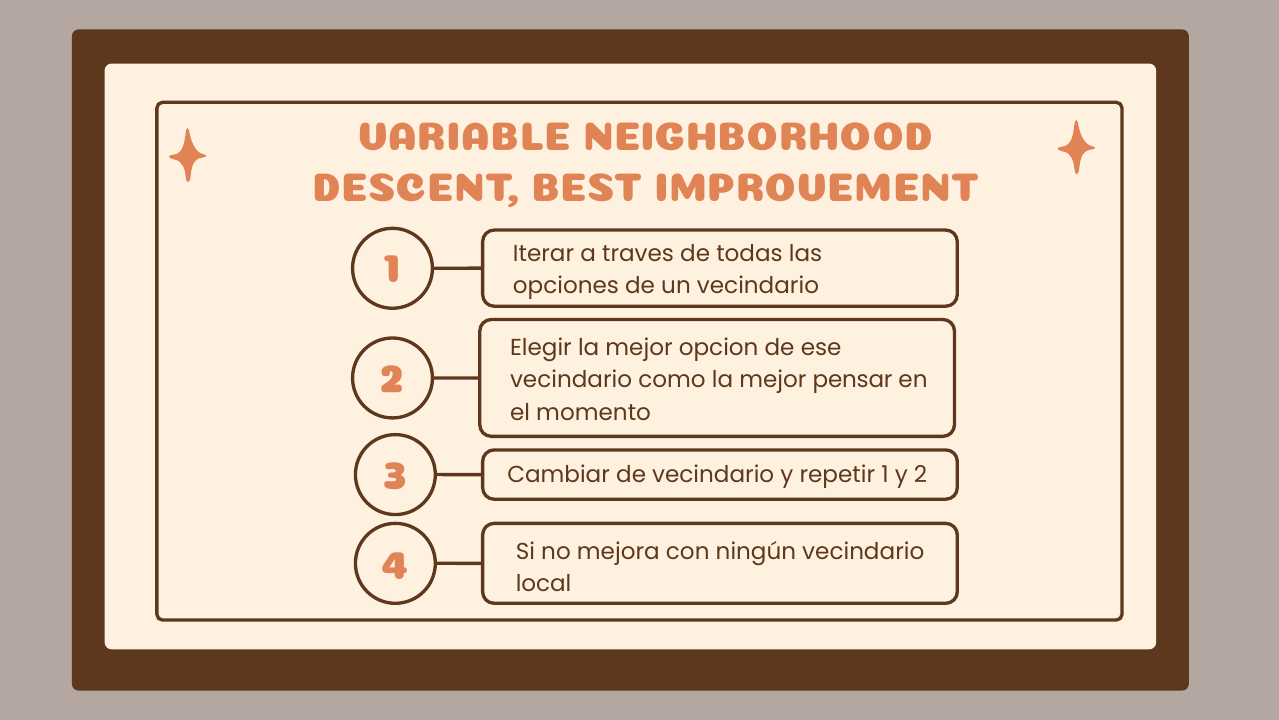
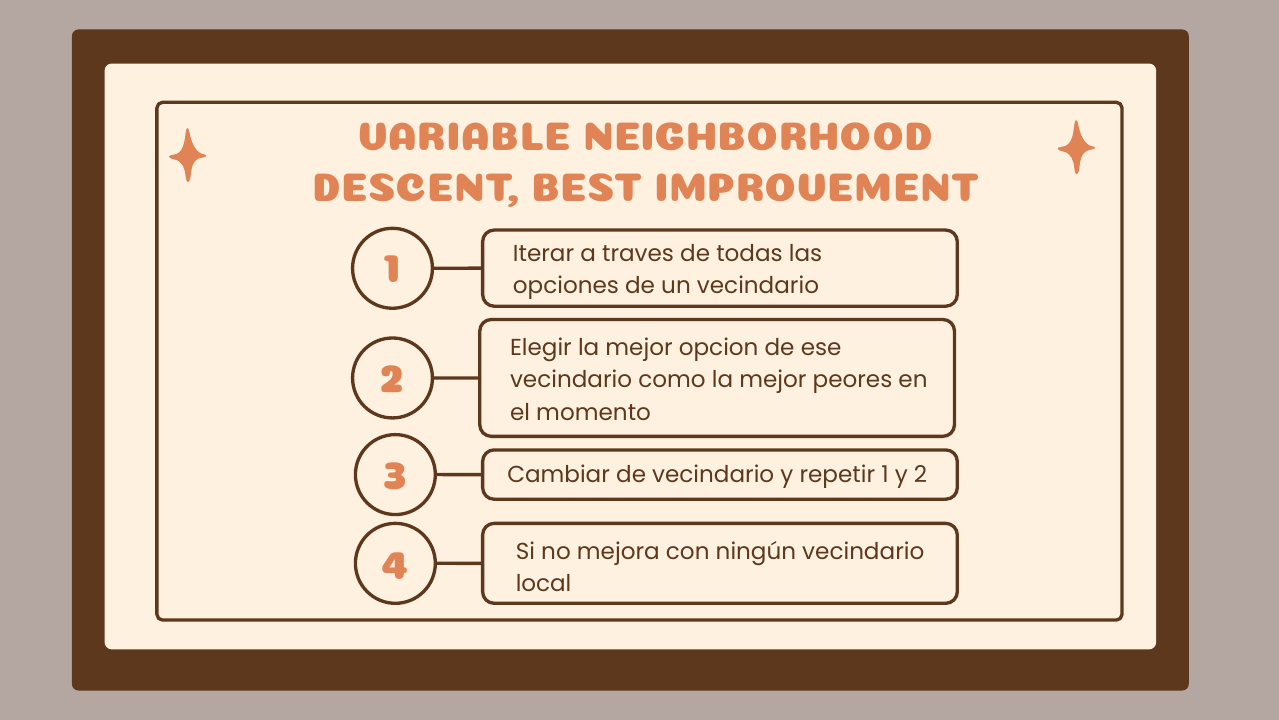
pensar: pensar -> peores
